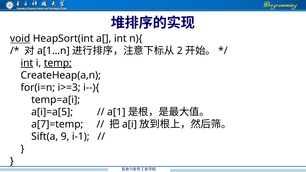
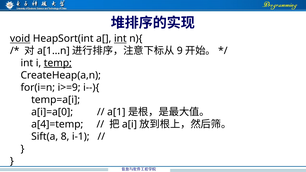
int at (120, 39) underline: none -> present
2: 2 -> 9
int at (27, 63) underline: present -> none
i>=3: i>=3 -> i>=9
a[i]=a[5: a[i]=a[5 -> a[i]=a[0
a[7]=temp: a[7]=temp -> a[4]=temp
9: 9 -> 8
